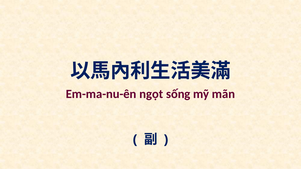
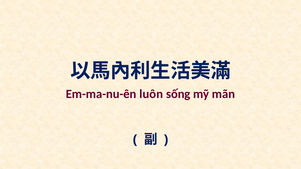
ngọt: ngọt -> luôn
